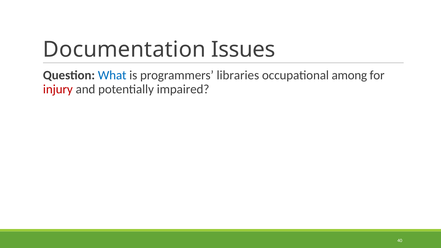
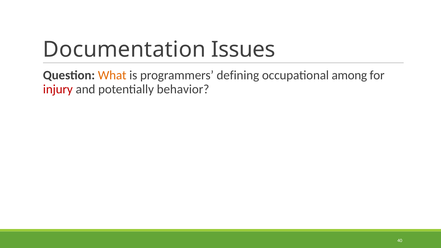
What colour: blue -> orange
libraries: libraries -> defining
impaired: impaired -> behavior
